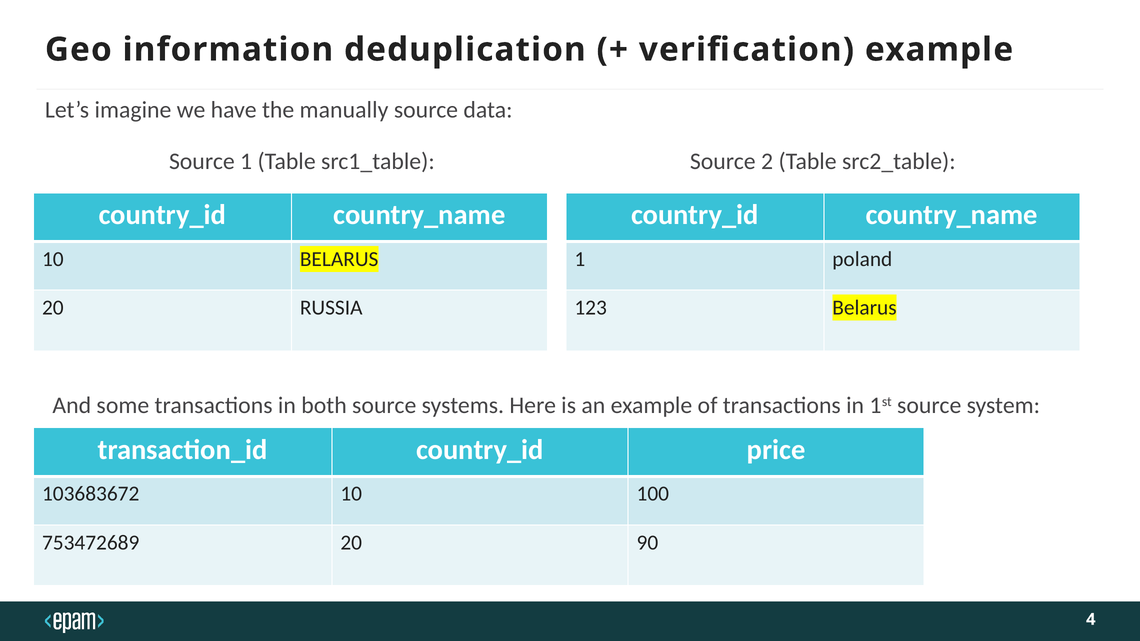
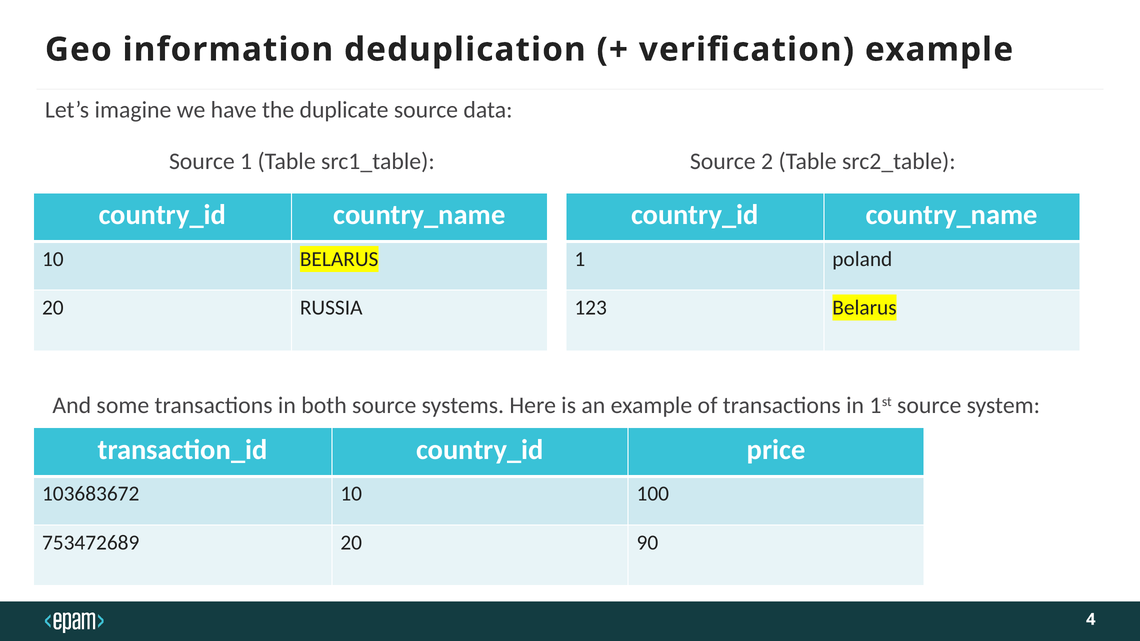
manually: manually -> duplicate
